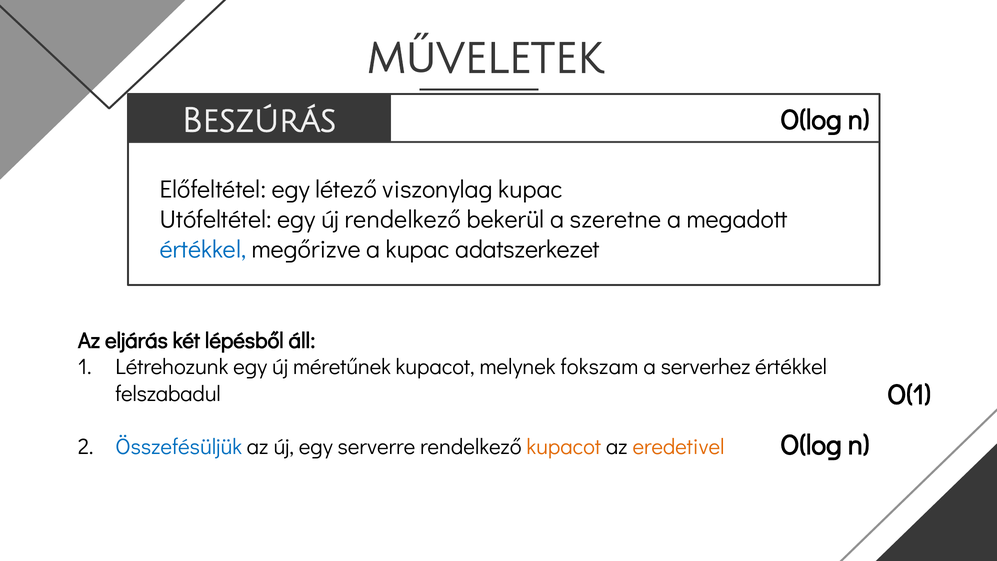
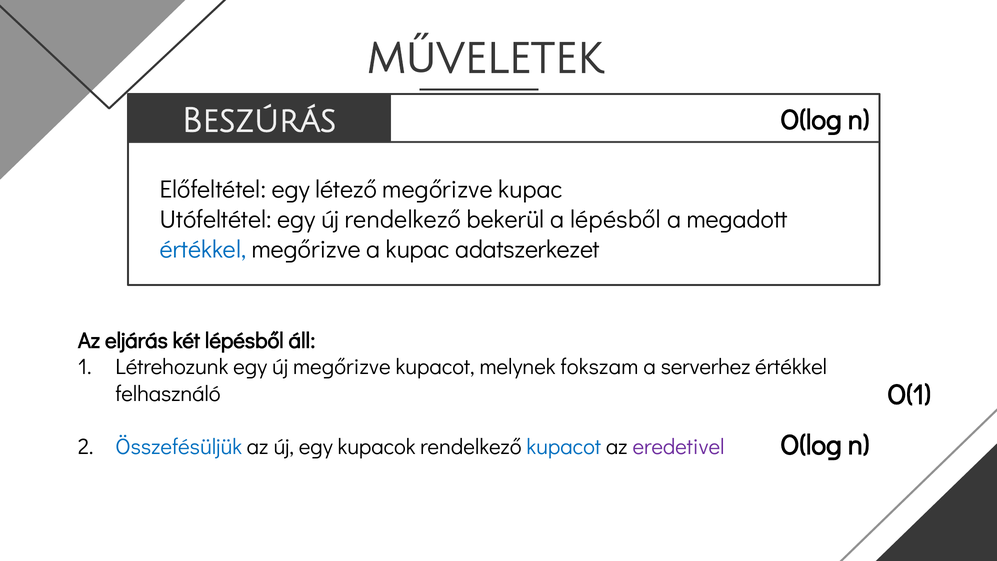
létező viszonylag: viszonylag -> megőrizve
a szeretne: szeretne -> lépésből
új méretűnek: méretűnek -> megőrizve
felszabadul: felszabadul -> felhasználó
serverre: serverre -> kupacok
kupacot at (564, 447) colour: orange -> blue
eredetivel colour: orange -> purple
